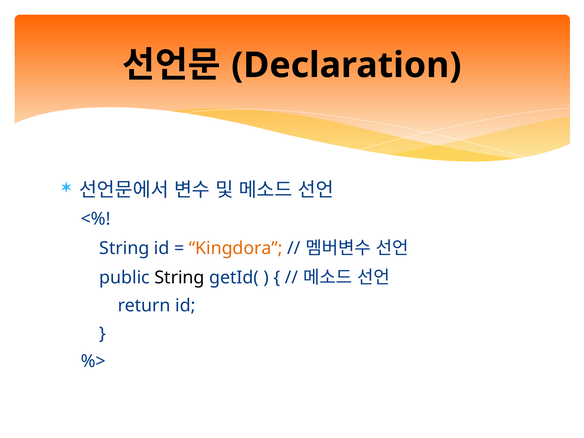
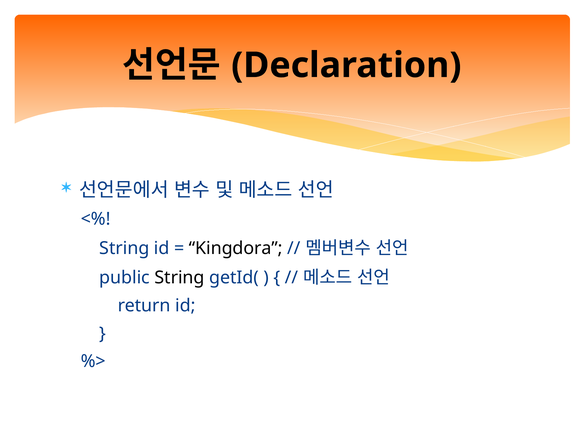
Kingdora colour: orange -> black
